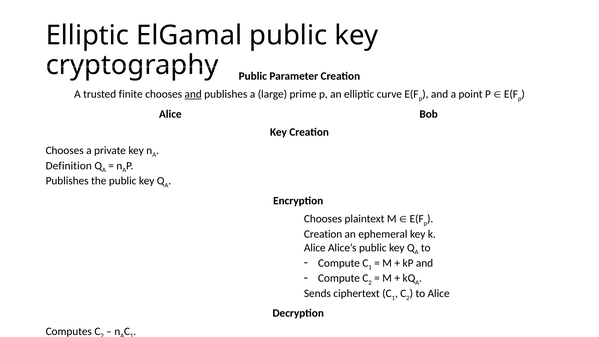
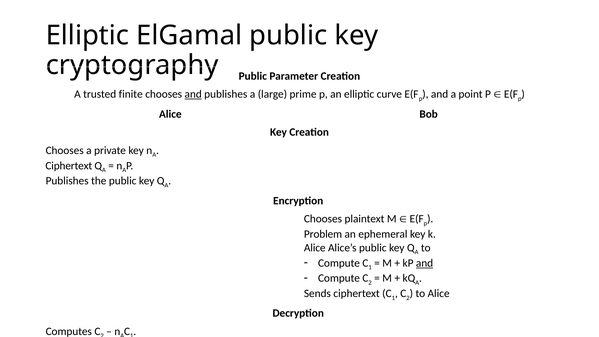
Definition at (69, 166): Definition -> Ciphertext
Creation at (323, 234): Creation -> Problem
and at (425, 263) underline: none -> present
